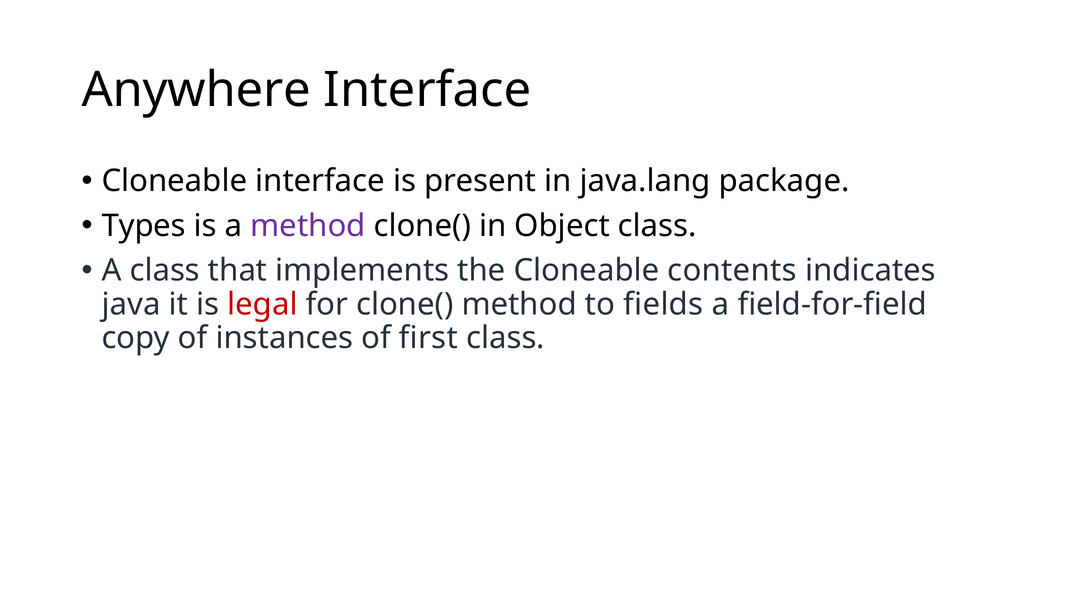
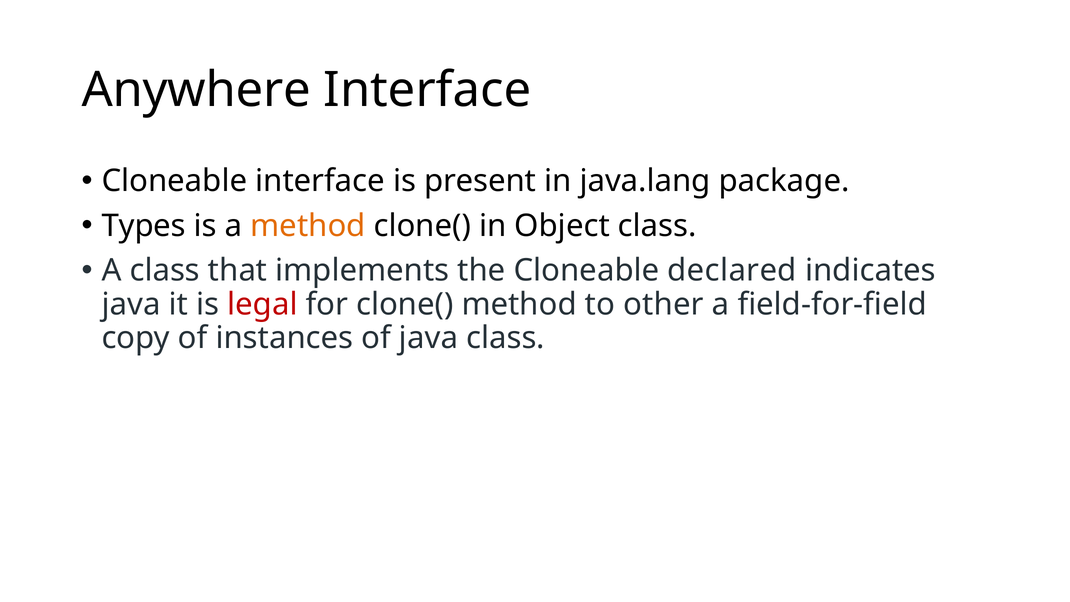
method at (308, 226) colour: purple -> orange
contents: contents -> declared
fields: fields -> other
of first: first -> java
